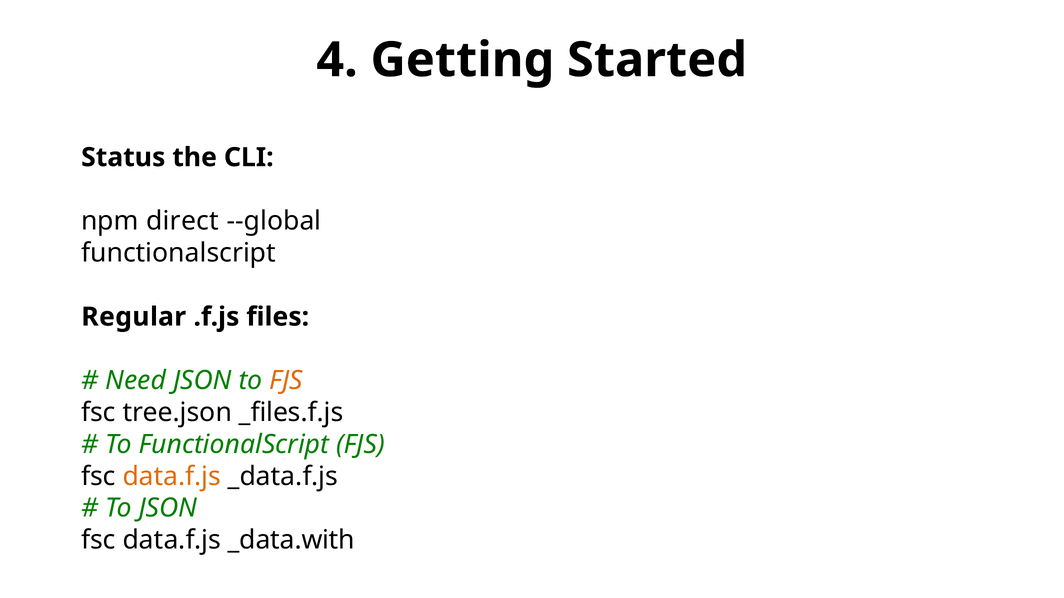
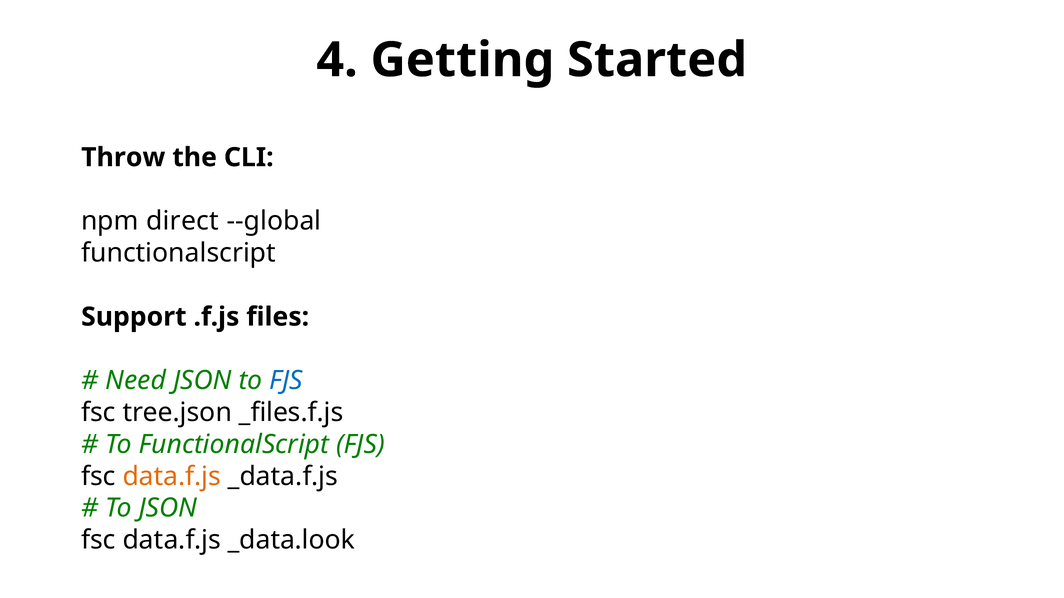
Status: Status -> Throw
Regular: Regular -> Support
FJS at (286, 381) colour: orange -> blue
_data.with: _data.with -> _data.look
